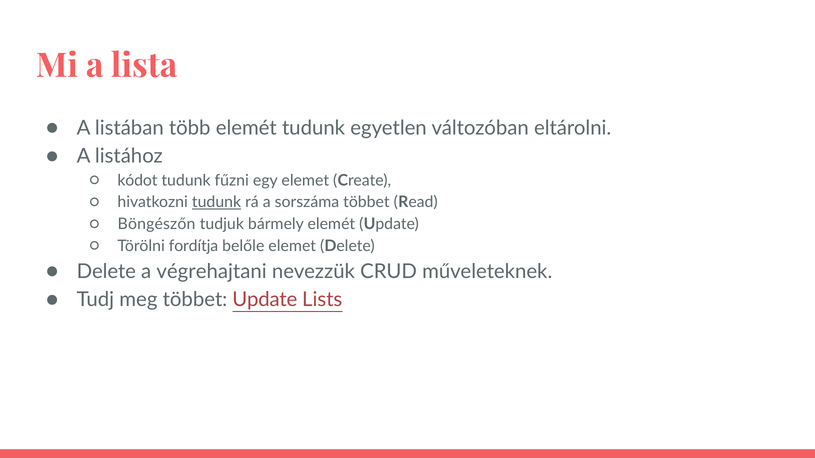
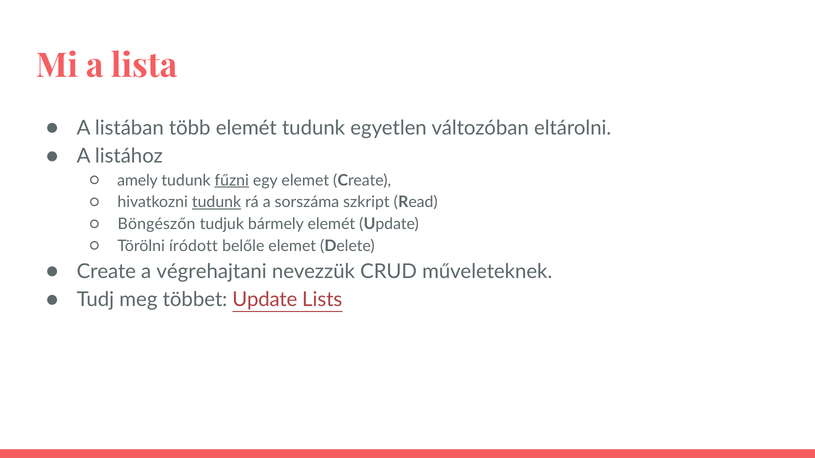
kódot: kódot -> amely
fűzni underline: none -> present
sorszáma többet: többet -> szkript
fordítja: fordítja -> íródott
Delete at (106, 272): Delete -> Create
